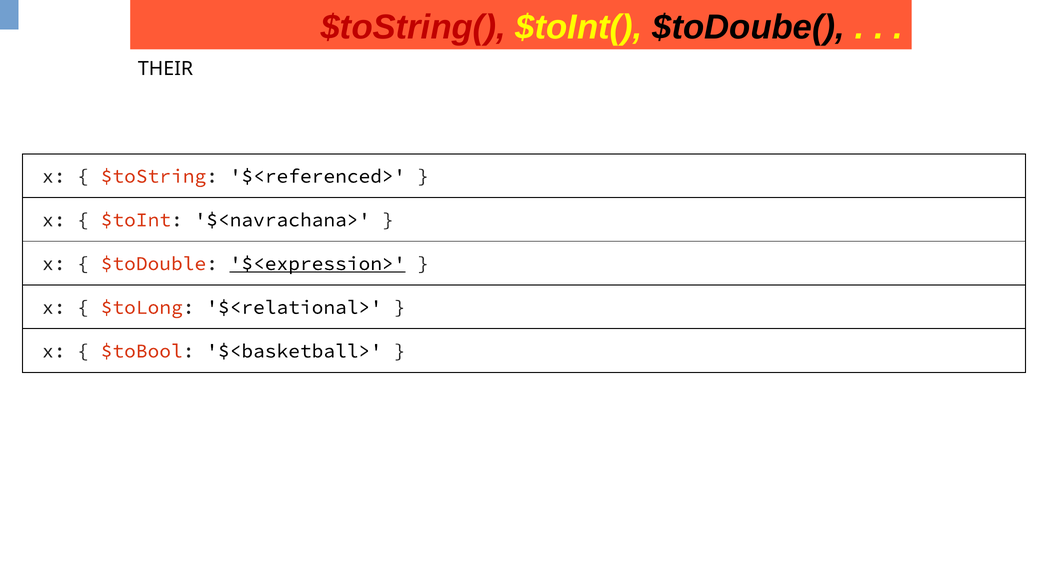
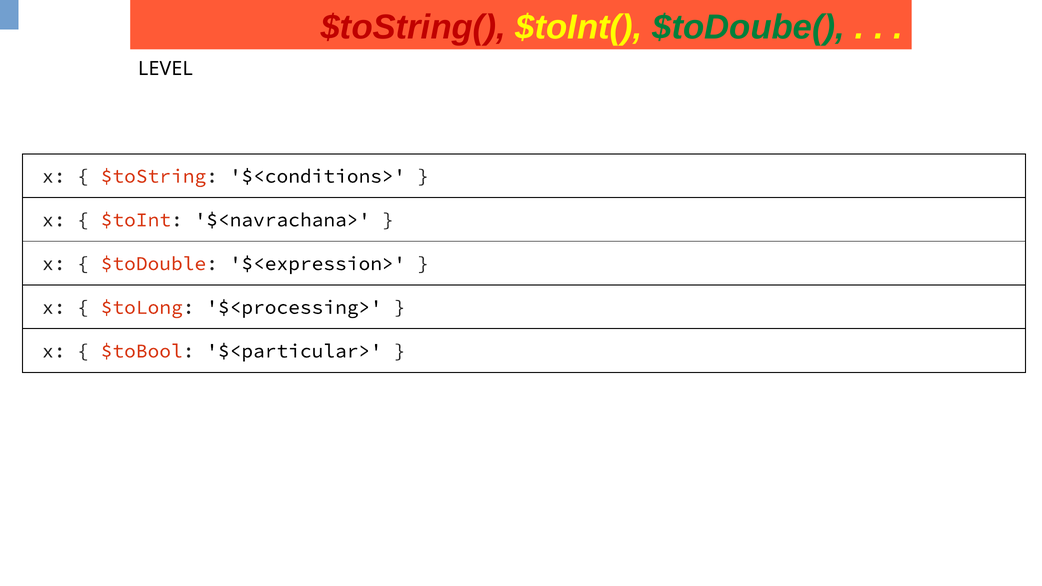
$toDoube( colour: black -> green
THEIR: THEIR -> LEVEL
$<referenced>: $<referenced> -> $<conditions>
$<expression> underline: present -> none
$<relational>: $<relational> -> $<processing>
$<basketball>: $<basketball> -> $<particular>
